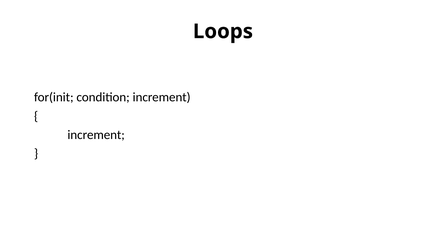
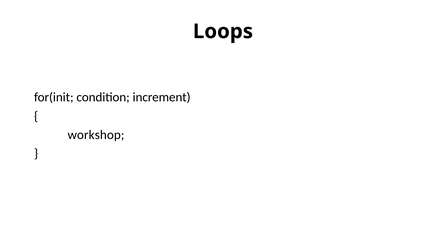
increment at (96, 135): increment -> workshop
